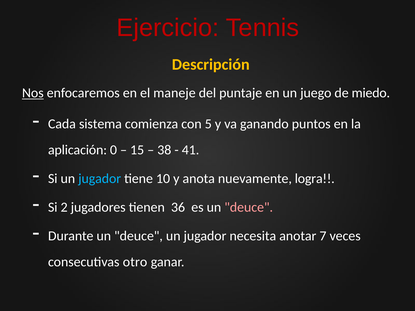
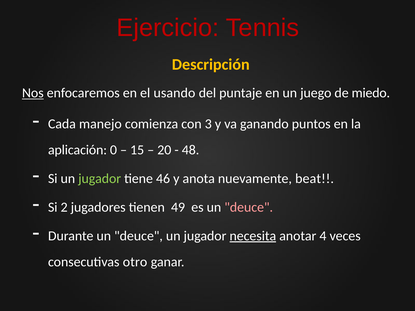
maneje: maneje -> usando
sistema: sistema -> manejo
5: 5 -> 3
38: 38 -> 20
41: 41 -> 48
jugador at (100, 179) colour: light blue -> light green
10: 10 -> 46
logra: logra -> beat
36: 36 -> 49
necesita underline: none -> present
7: 7 -> 4
